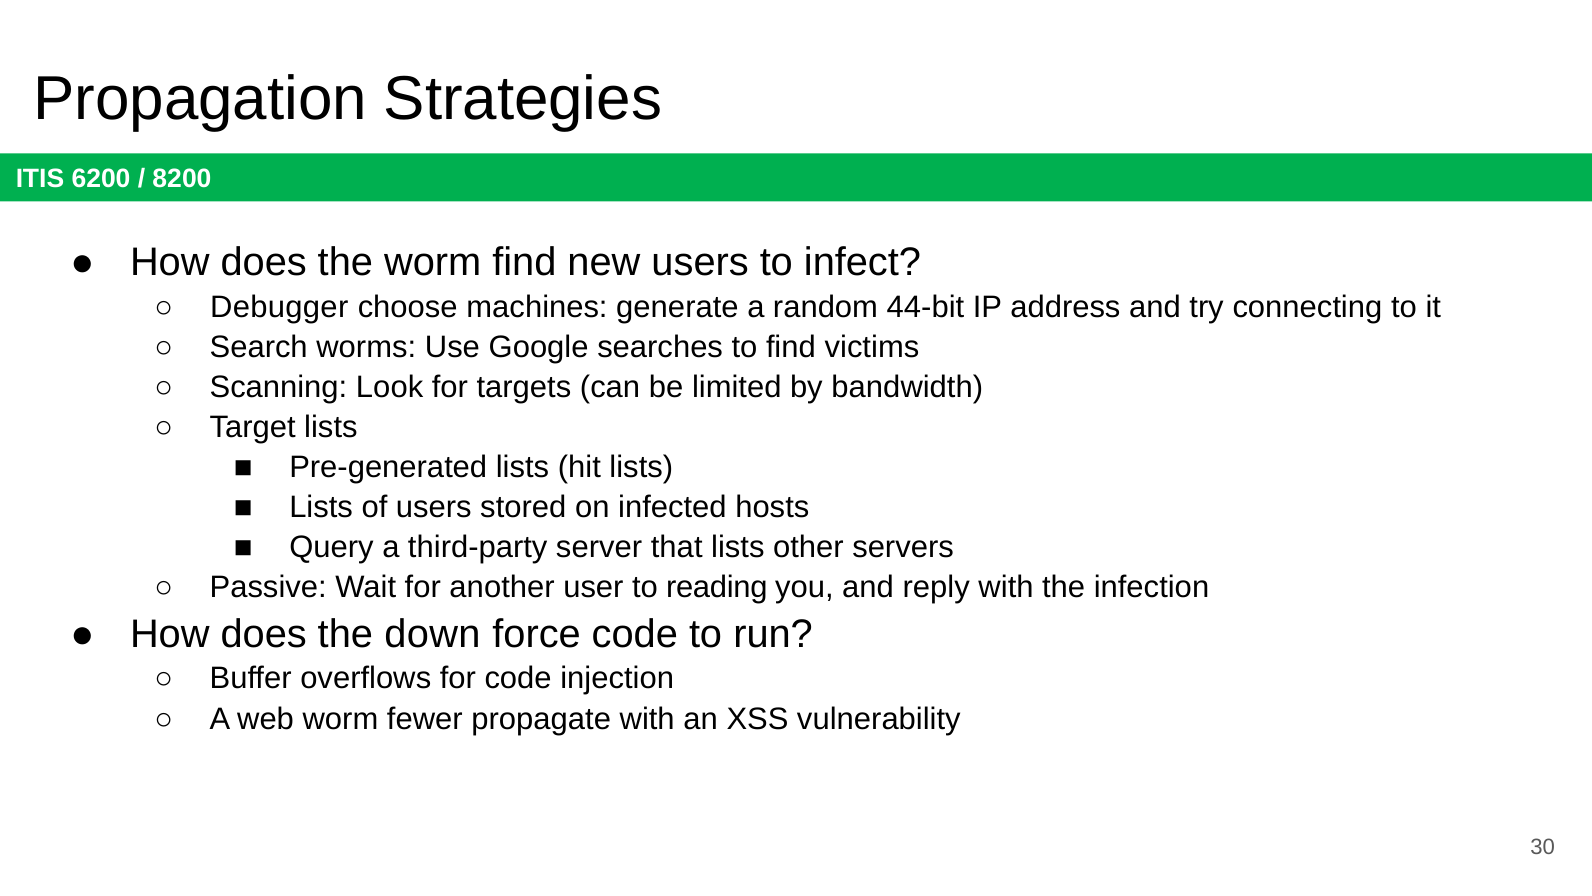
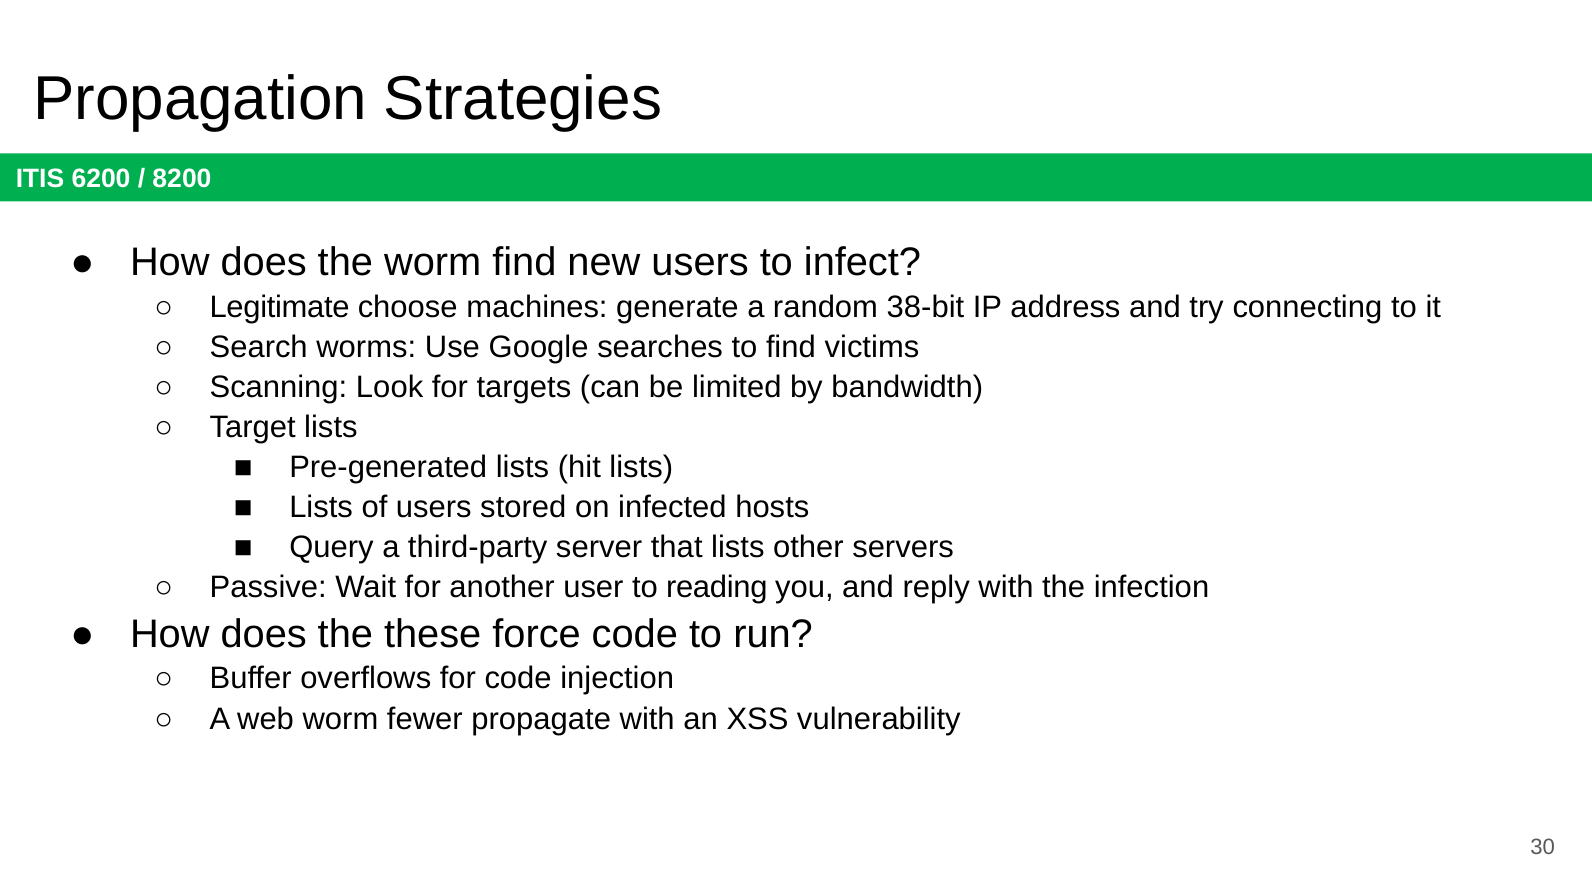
Debugger: Debugger -> Legitimate
44-bit: 44-bit -> 38-bit
down: down -> these
